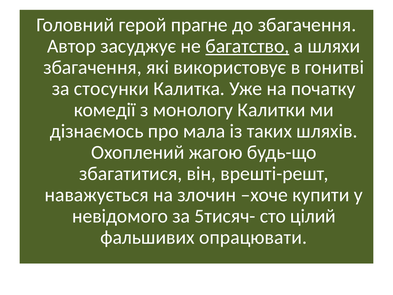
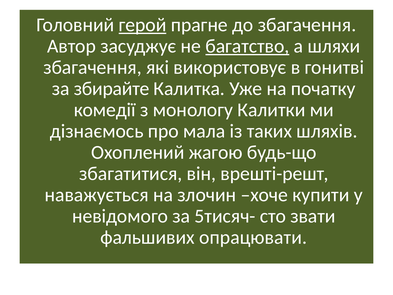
герой underline: none -> present
стосунки: стосунки -> збирайте
цілий: цілий -> звати
